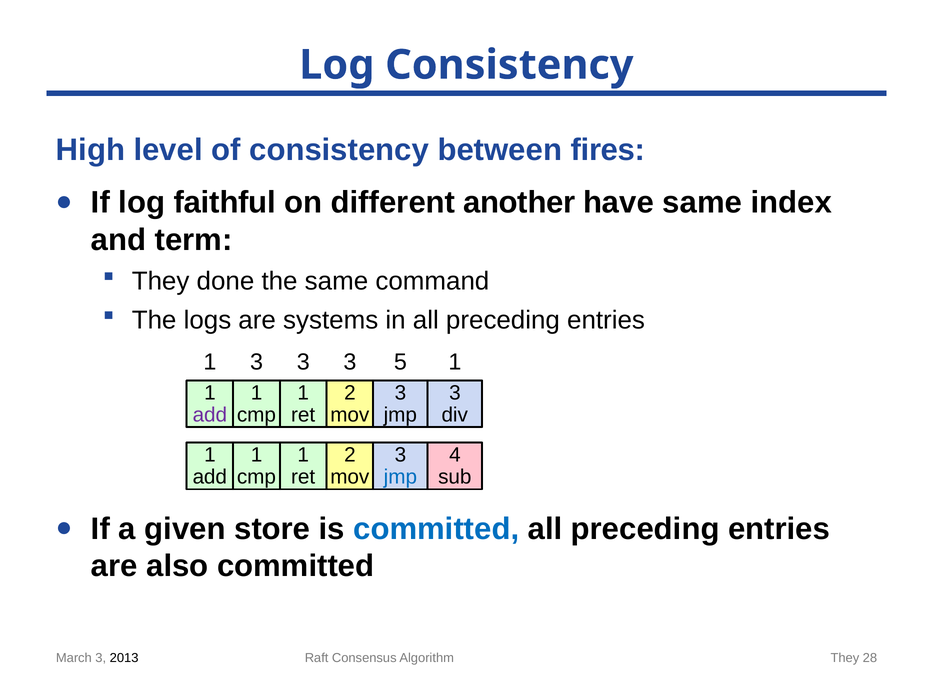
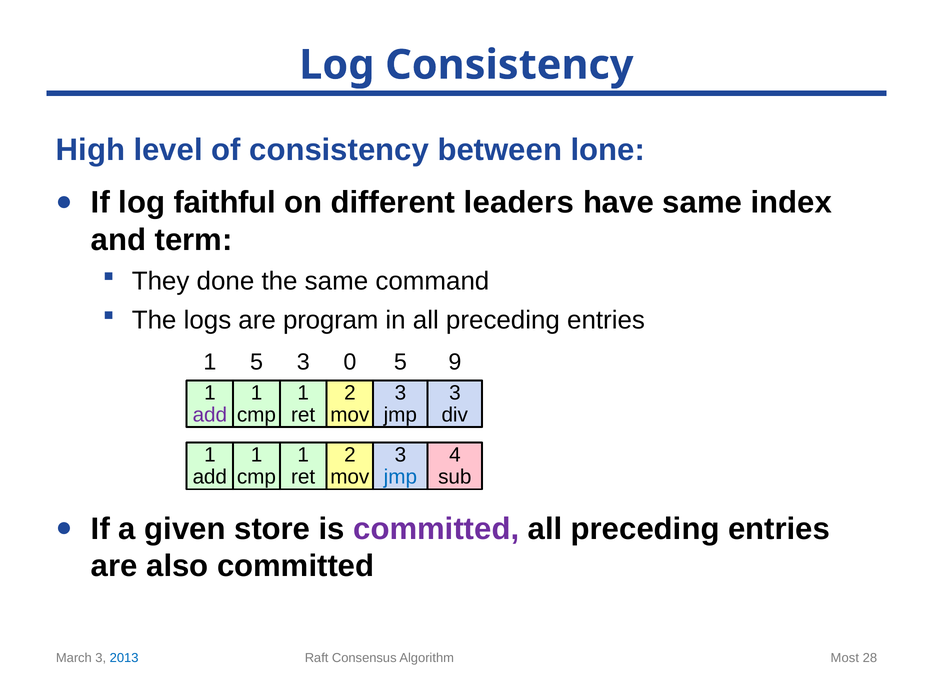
fires: fires -> lone
another: another -> leaders
systems: systems -> program
3 at (257, 362): 3 -> 5
3 at (350, 362): 3 -> 0
5 1: 1 -> 9
committed at (436, 529) colour: blue -> purple
2013 colour: black -> blue
Algorithm They: They -> Most
